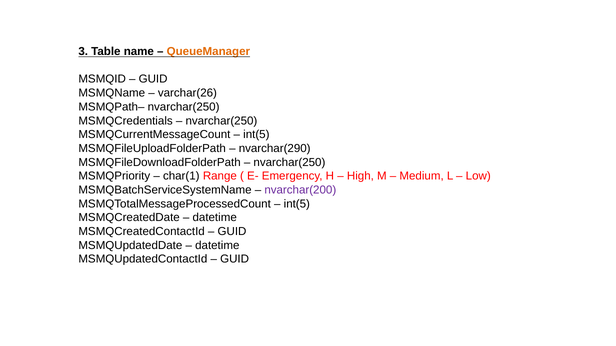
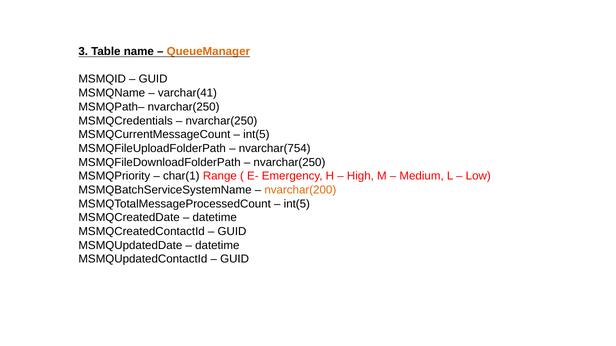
varchar(26: varchar(26 -> varchar(41
nvarchar(290: nvarchar(290 -> nvarchar(754
nvarchar(200 colour: purple -> orange
